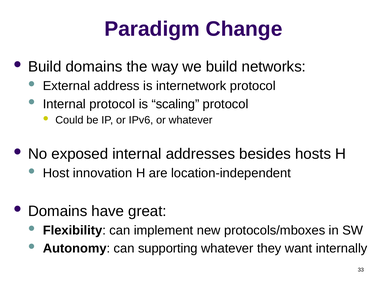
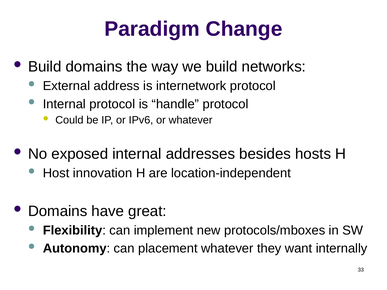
scaling: scaling -> handle
supporting: supporting -> placement
